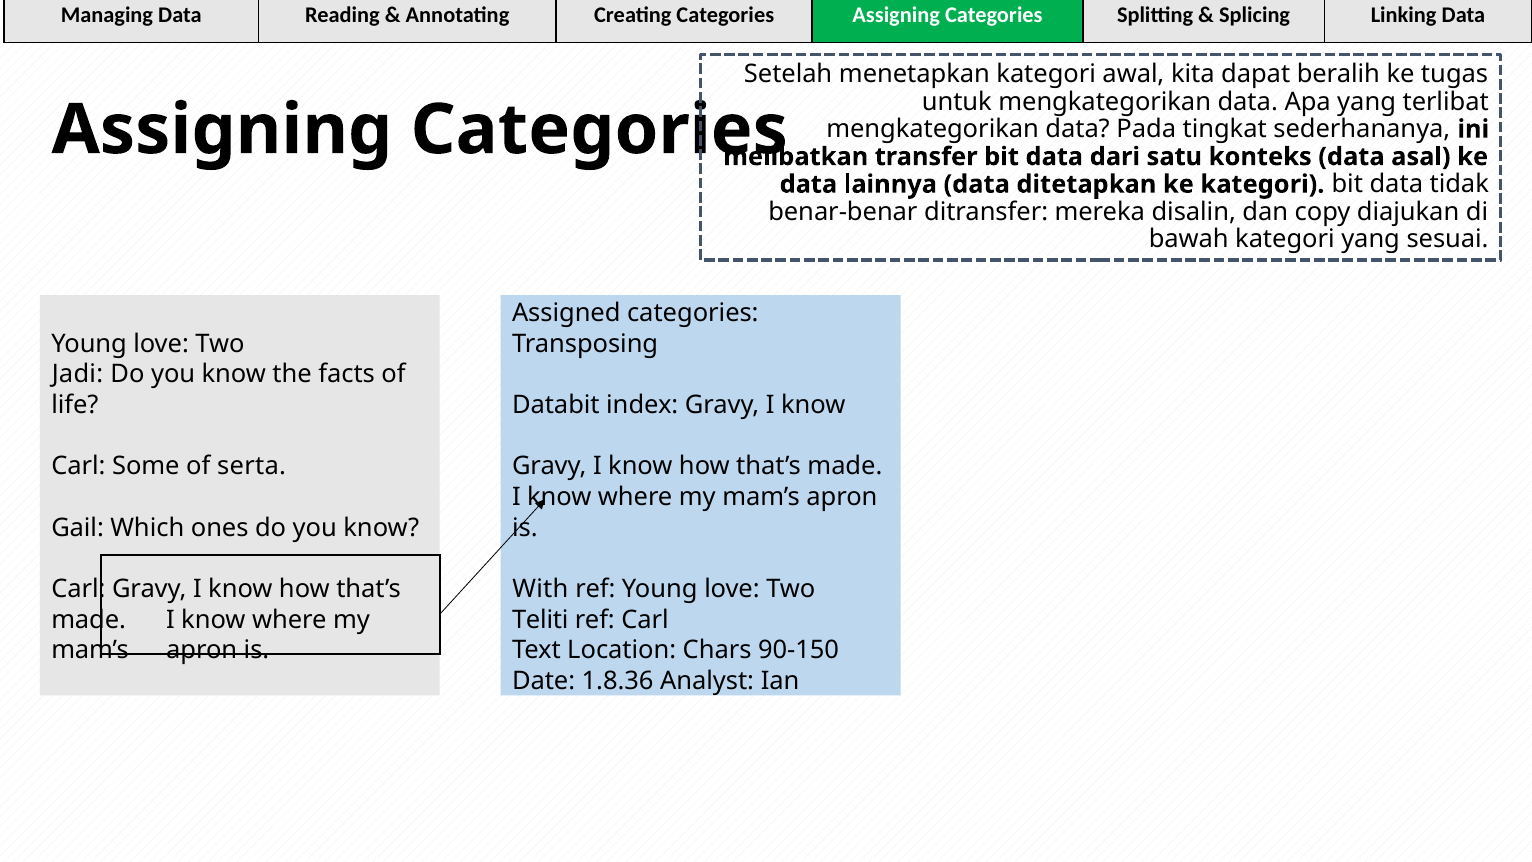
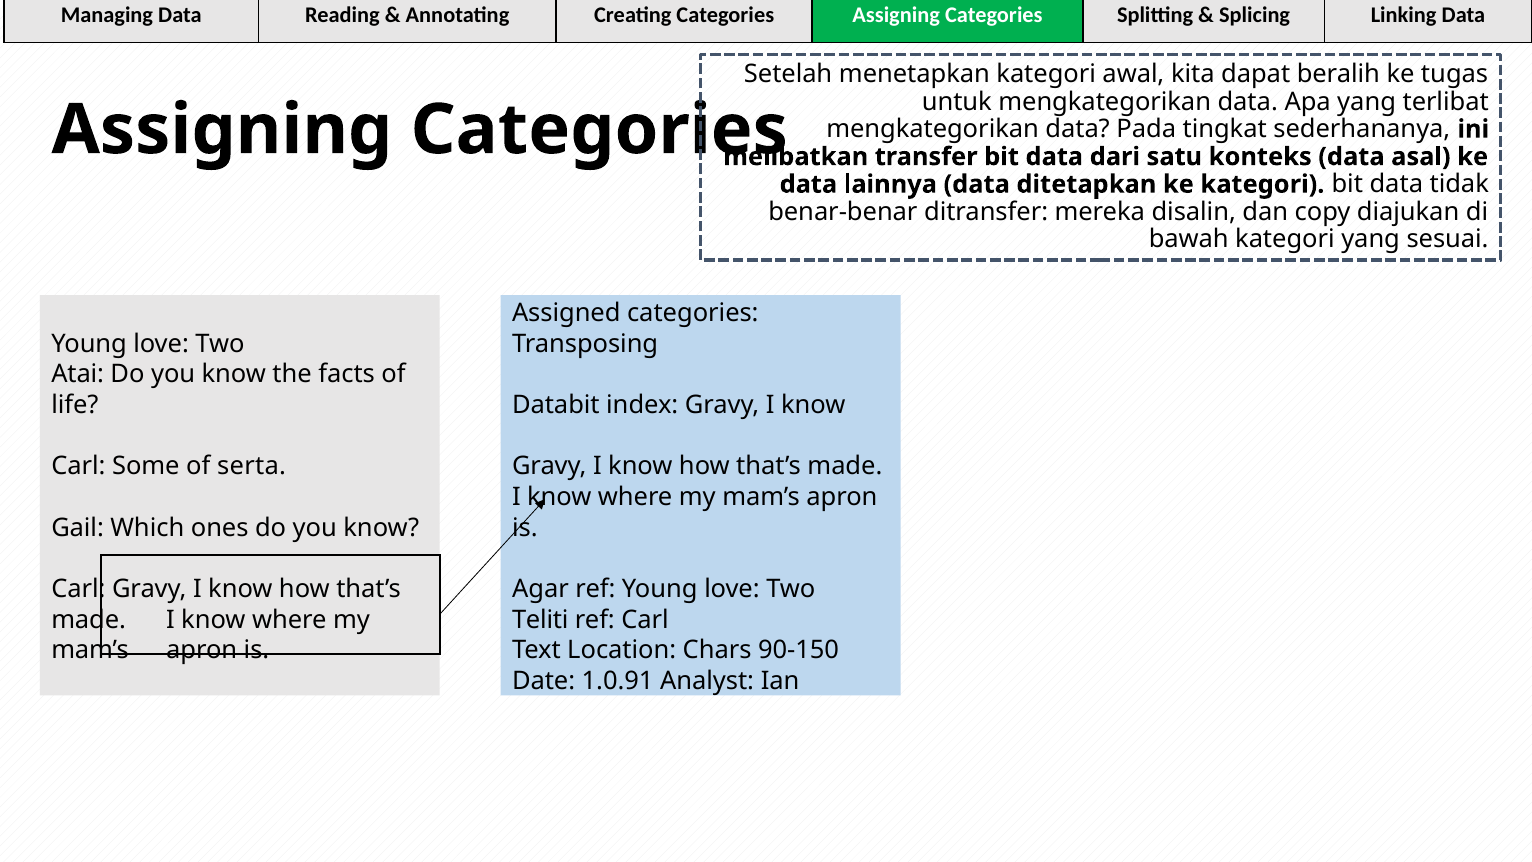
Jadi: Jadi -> Atai
With: With -> Agar
1.8.36: 1.8.36 -> 1.0.91
